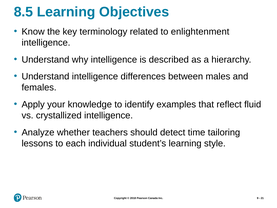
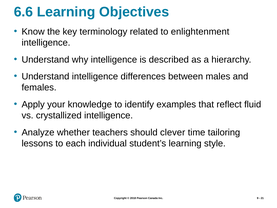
8.5: 8.5 -> 6.6
detect: detect -> clever
